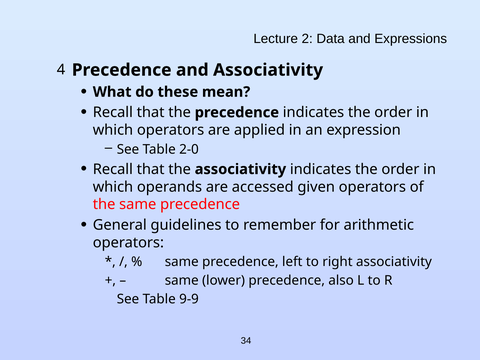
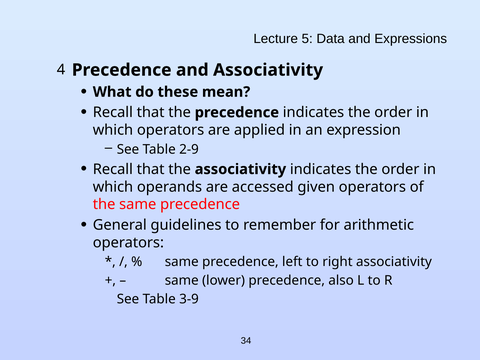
2: 2 -> 5
2-0: 2-0 -> 2-9
9-9: 9-9 -> 3-9
